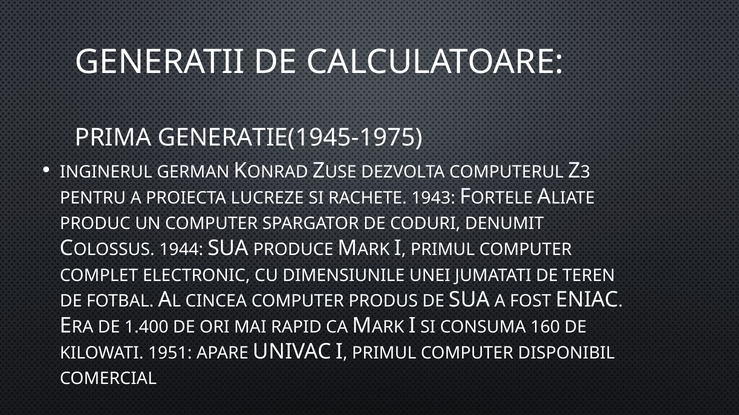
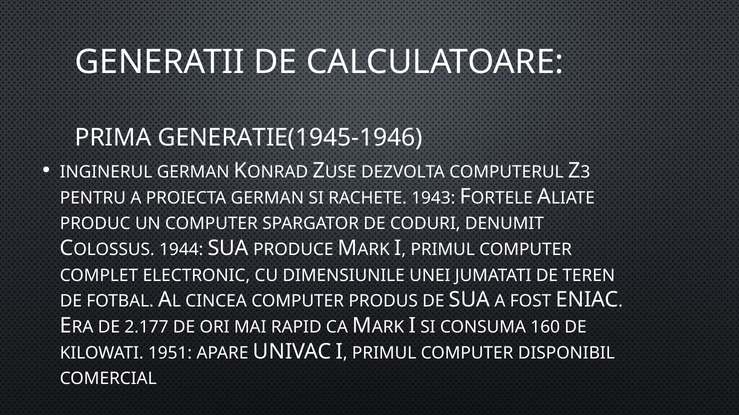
GENERATIE(1945-1975: GENERATIE(1945-1975 -> GENERATIE(1945-1946
PROIECTA LUCREZE: LUCREZE -> GERMAN
1.400: 1.400 -> 2.177
